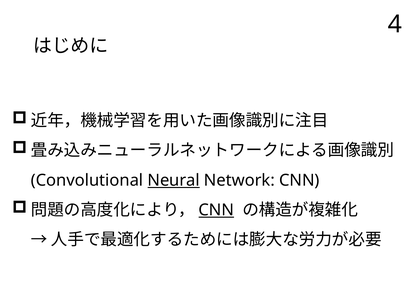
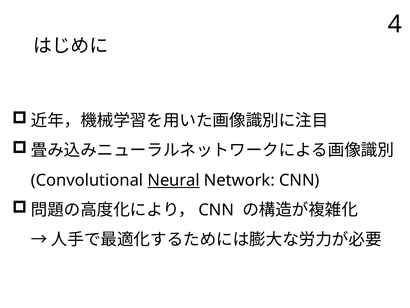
CNN at (216, 210) underline: present -> none
